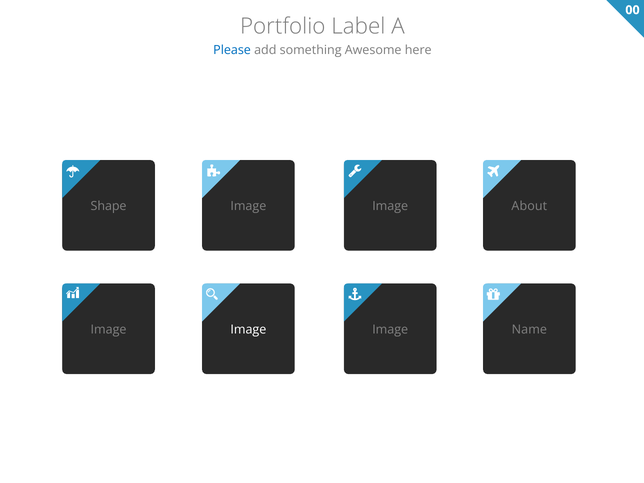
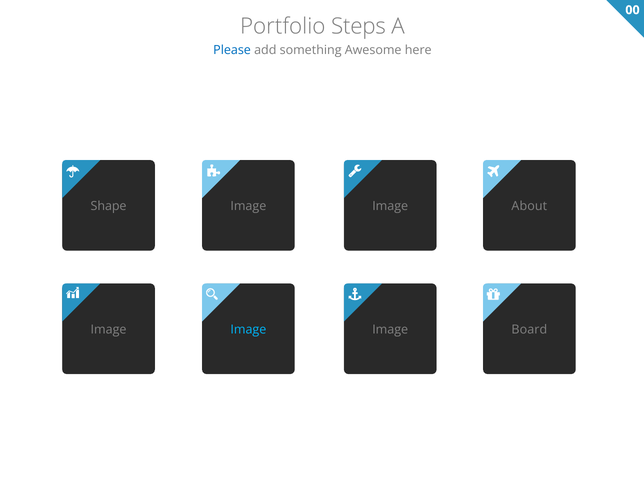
Label: Label -> Steps
Image at (248, 330) colour: white -> light blue
Name: Name -> Board
